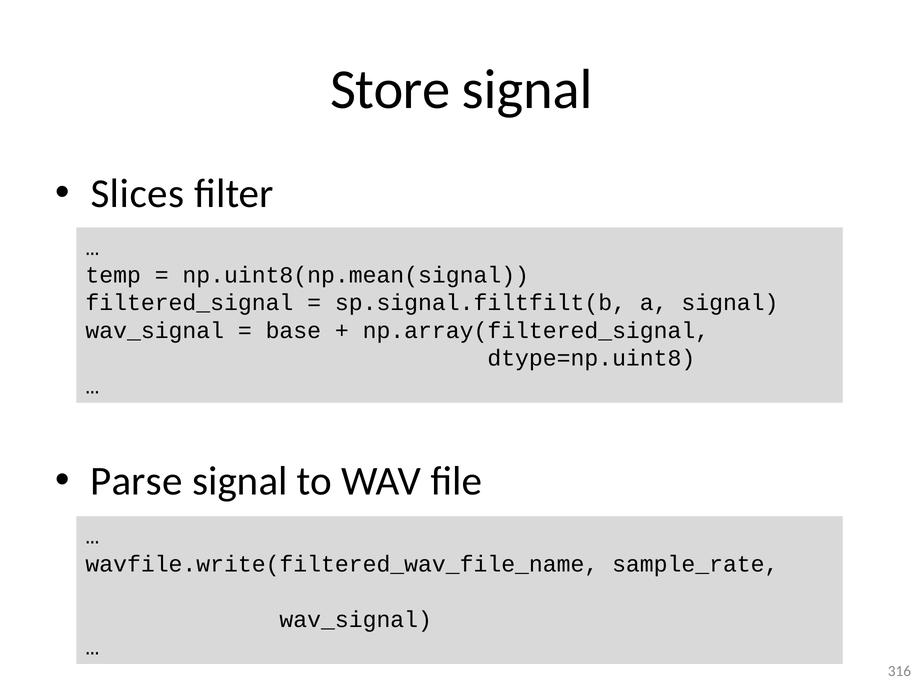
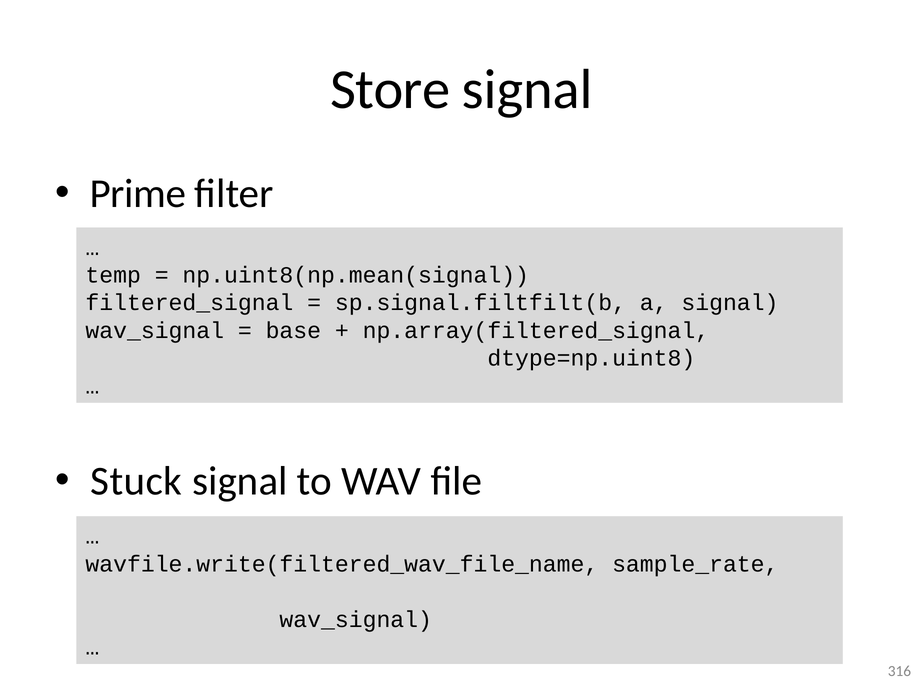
Slices: Slices -> Prime
Parse: Parse -> Stuck
